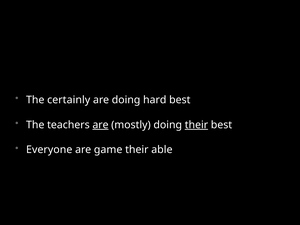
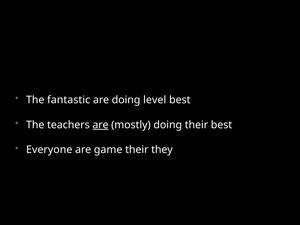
certainly: certainly -> fantastic
hard: hard -> level
their at (196, 125) underline: present -> none
able: able -> they
